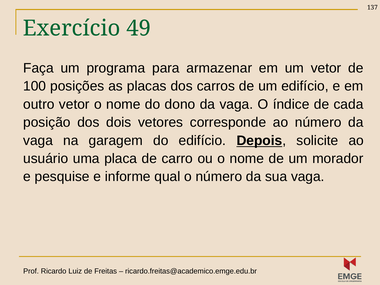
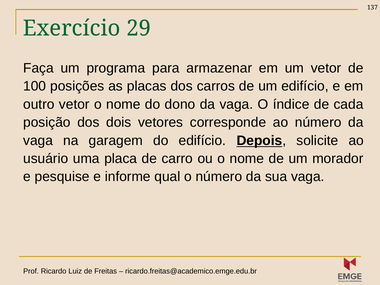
49: 49 -> 29
